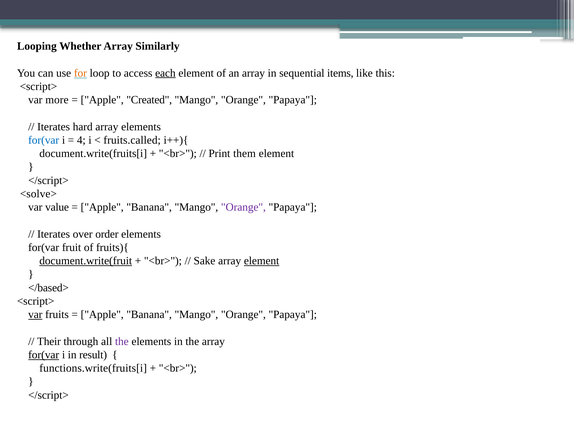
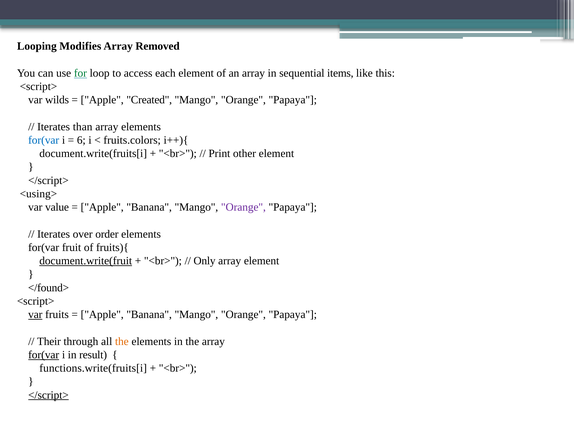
Whether: Whether -> Modifies
Similarly: Similarly -> Removed
for colour: orange -> green
each underline: present -> none
more: more -> wilds
hard: hard -> than
4: 4 -> 6
fruits.called: fruits.called -> fruits.colors
them: them -> other
<solve>: <solve> -> <using>
Sake: Sake -> Only
element at (262, 261) underline: present -> none
</based>: </based> -> </found>
the at (122, 341) colour: purple -> orange
</script> at (48, 395) underline: none -> present
